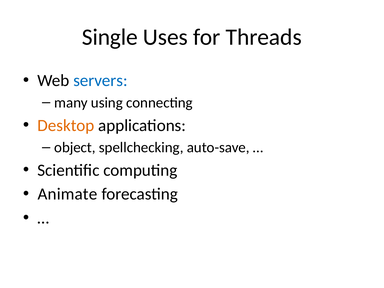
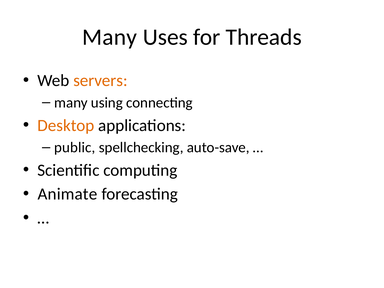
Single at (110, 37): Single -> Many
servers colour: blue -> orange
object: object -> public
